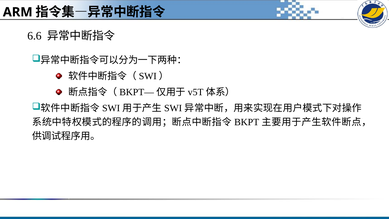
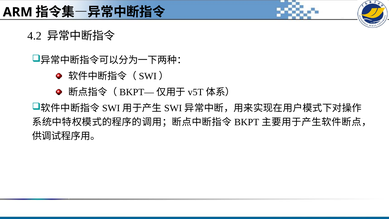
6.6: 6.6 -> 4.2
